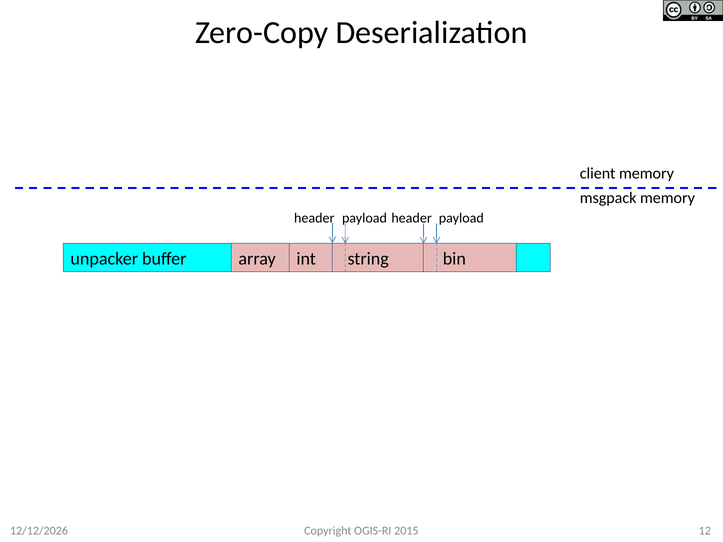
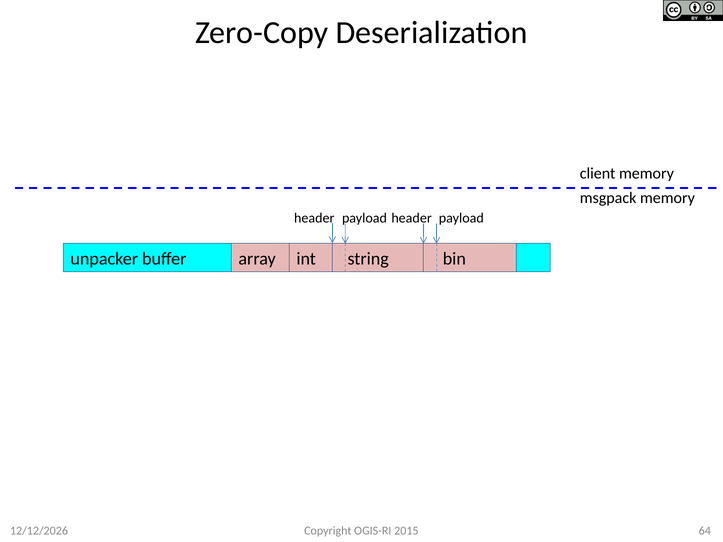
12: 12 -> 64
